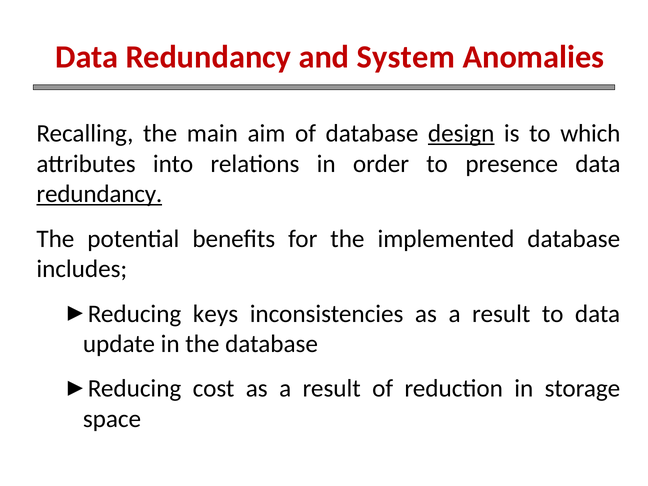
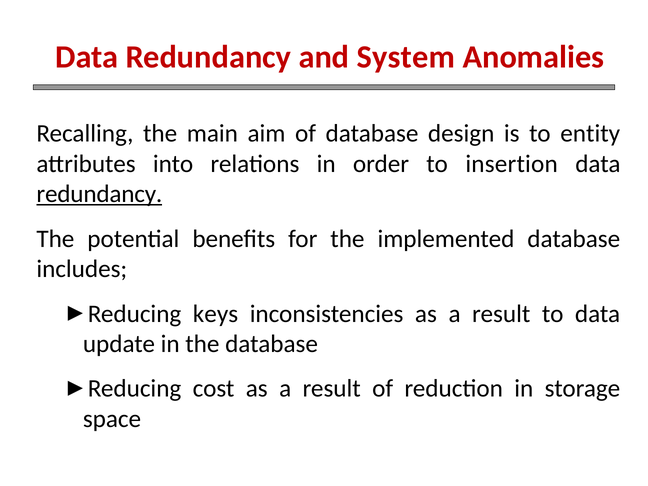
design underline: present -> none
which: which -> entity
presence: presence -> insertion
